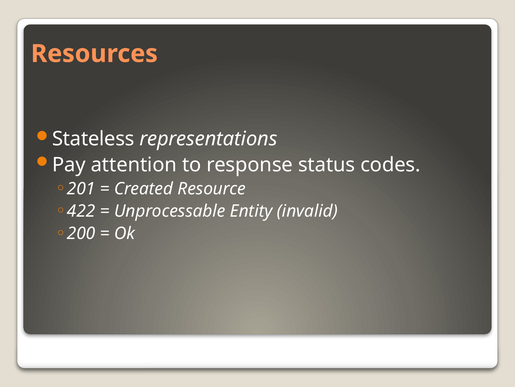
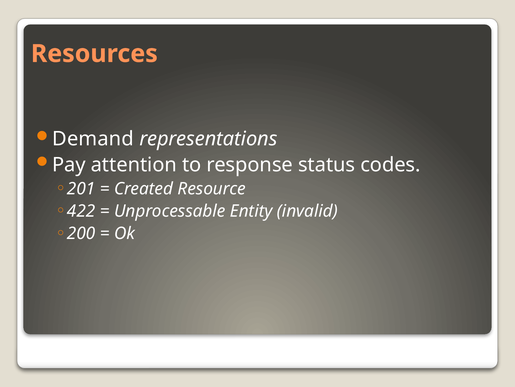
Stateless: Stateless -> Demand
